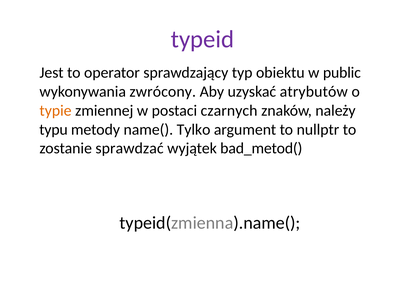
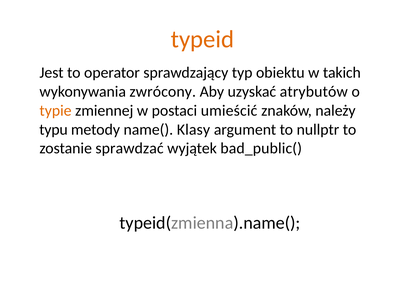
typeid colour: purple -> orange
public: public -> takich
czarnych: czarnych -> umieścić
Tylko: Tylko -> Klasy
bad_metod(: bad_metod( -> bad_public(
